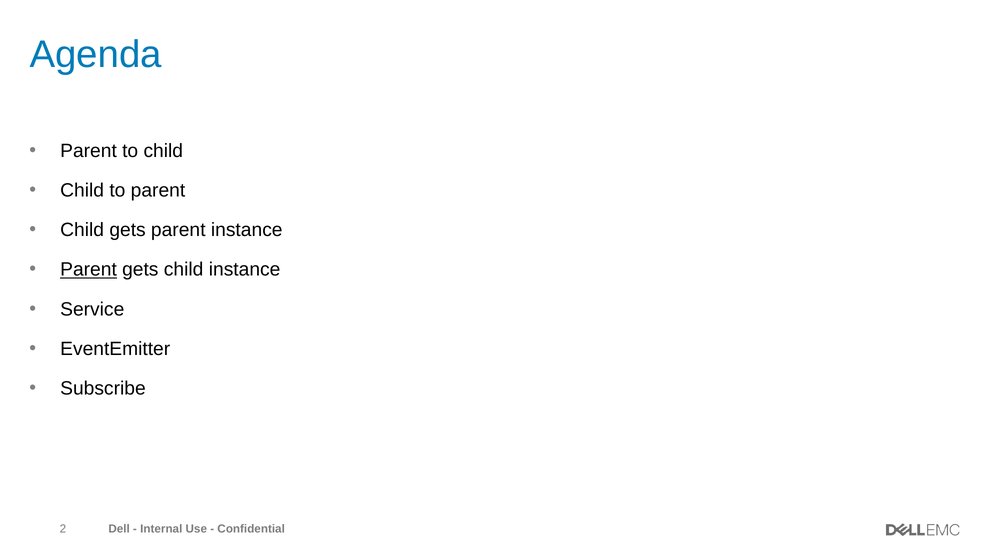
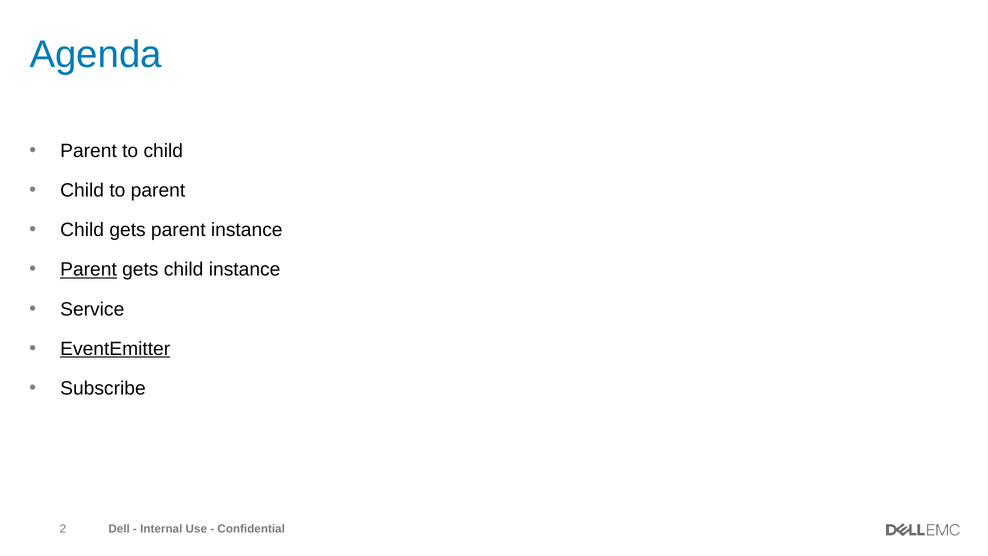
EventEmitter underline: none -> present
